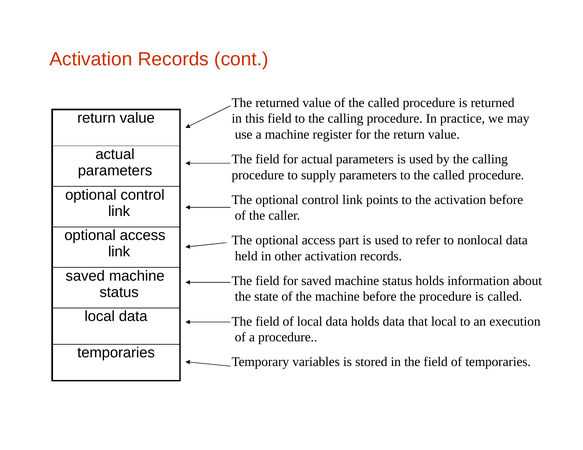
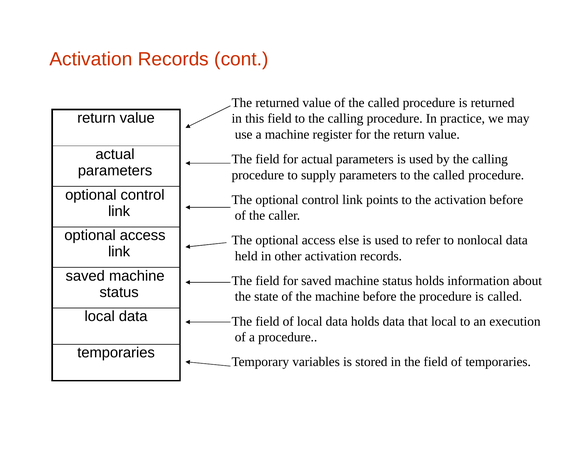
part: part -> else
